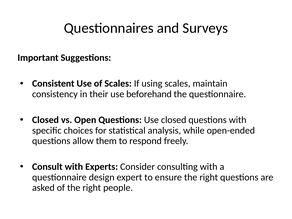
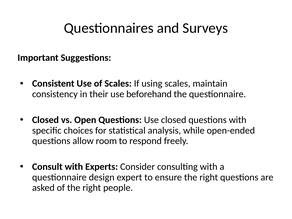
them: them -> room
